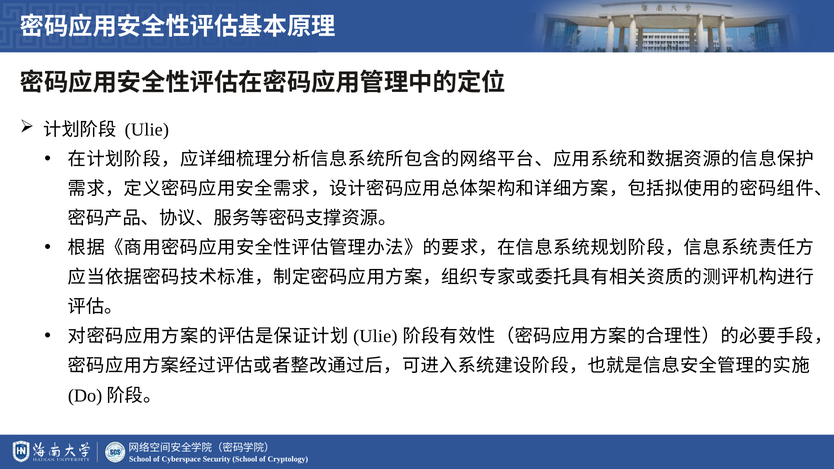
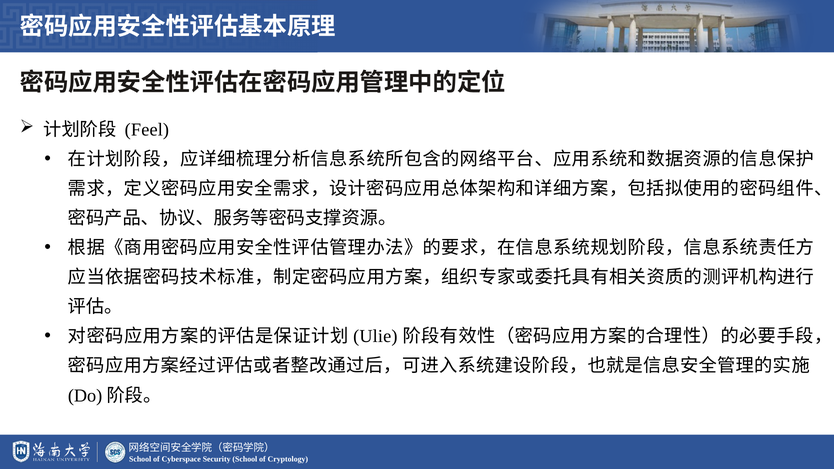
Ulie at (147, 130): Ulie -> Feel
